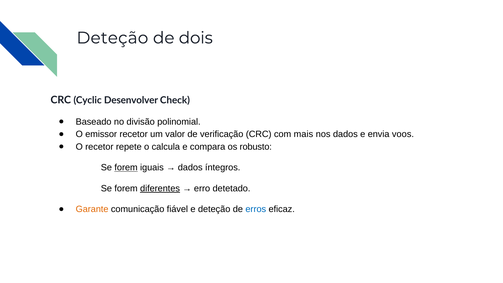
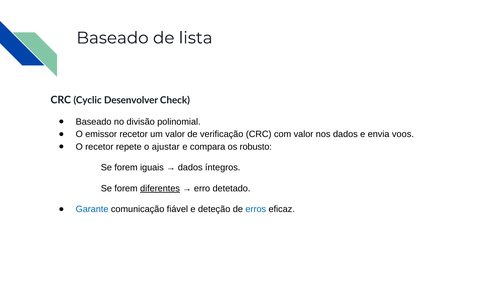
Deteção at (112, 38): Deteção -> Baseado
dois: dois -> lista
com mais: mais -> valor
calcula: calcula -> ajustar
forem at (126, 168) underline: present -> none
Garante colour: orange -> blue
